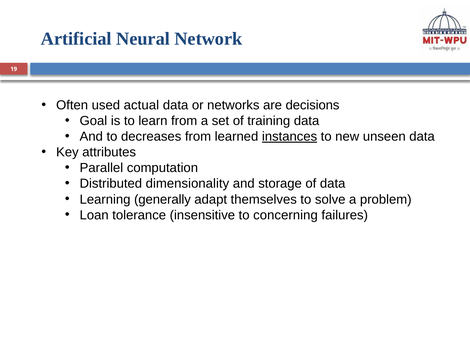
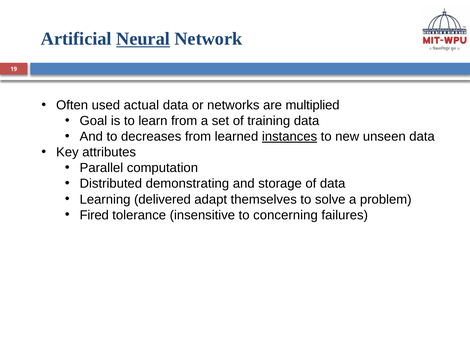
Neural underline: none -> present
decisions: decisions -> multiplied
dimensionality: dimensionality -> demonstrating
generally: generally -> delivered
Loan: Loan -> Fired
